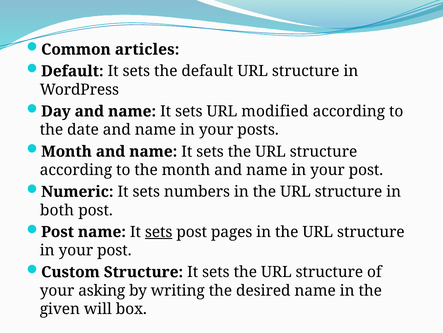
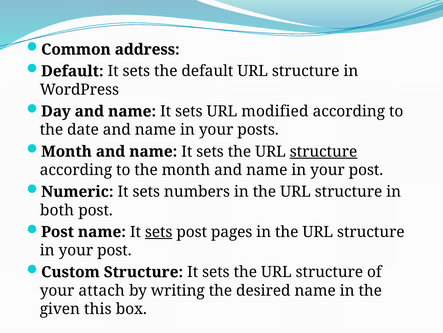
articles: articles -> address
structure at (324, 151) underline: none -> present
asking: asking -> attach
will: will -> this
